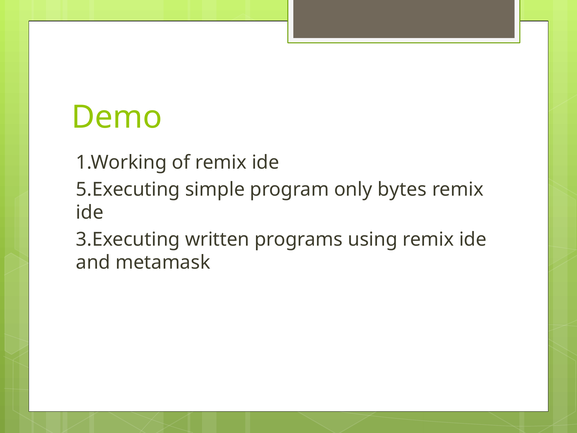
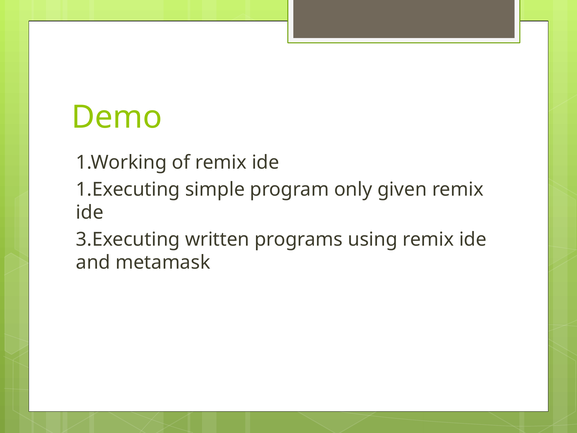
5.Executing: 5.Executing -> 1.Executing
bytes: bytes -> given
